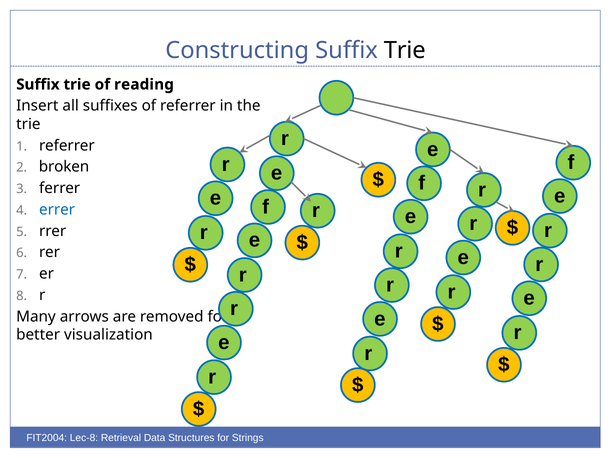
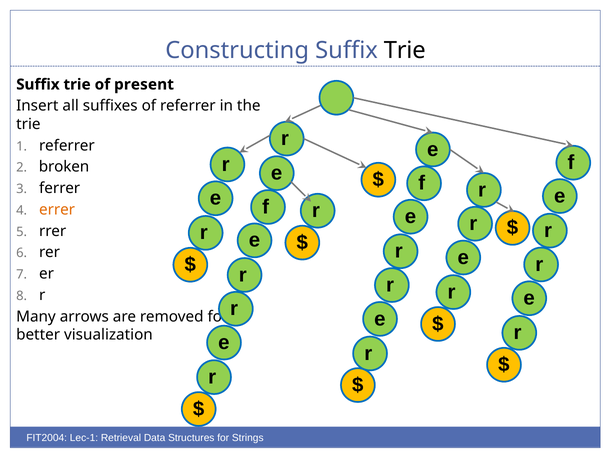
reading: reading -> present
errer colour: blue -> orange
Lec-8: Lec-8 -> Lec-1
